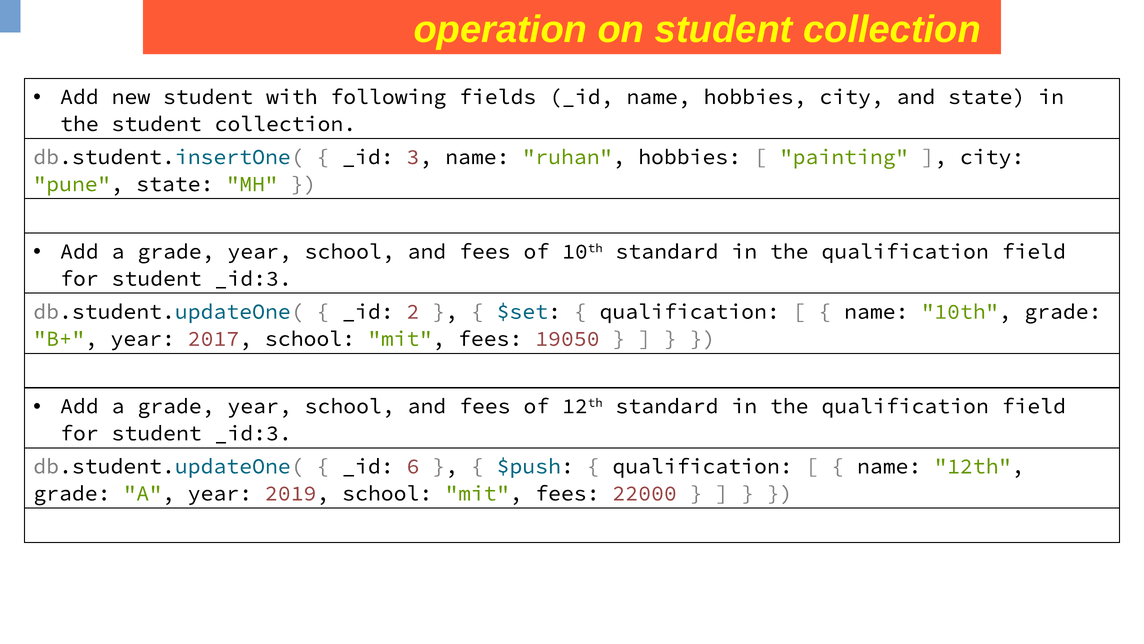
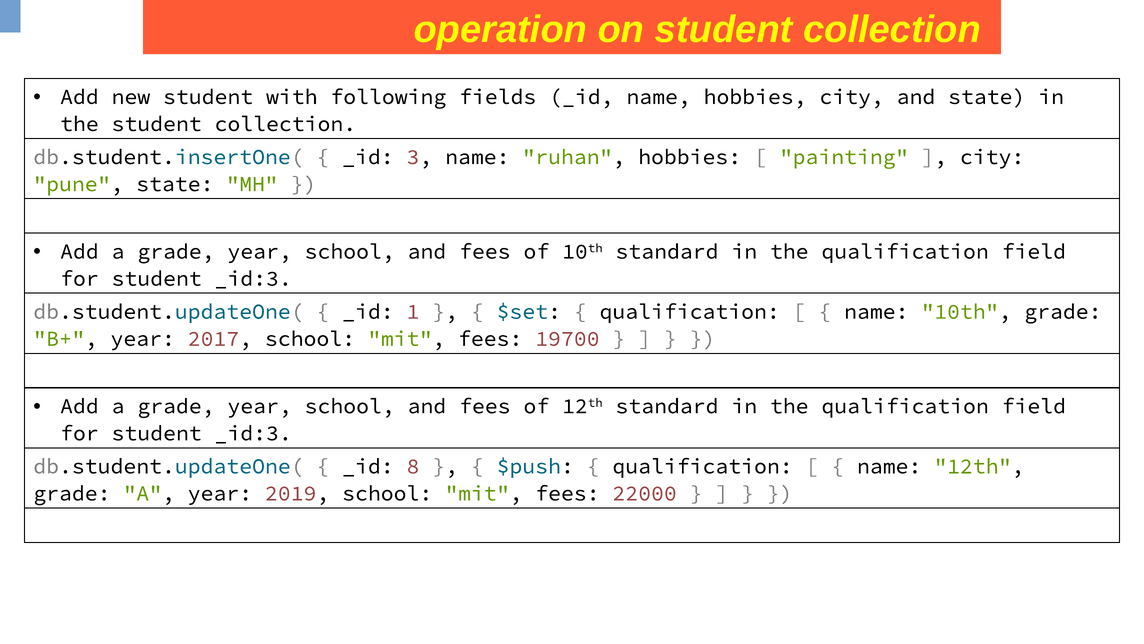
2: 2 -> 1
19050: 19050 -> 19700
6: 6 -> 8
